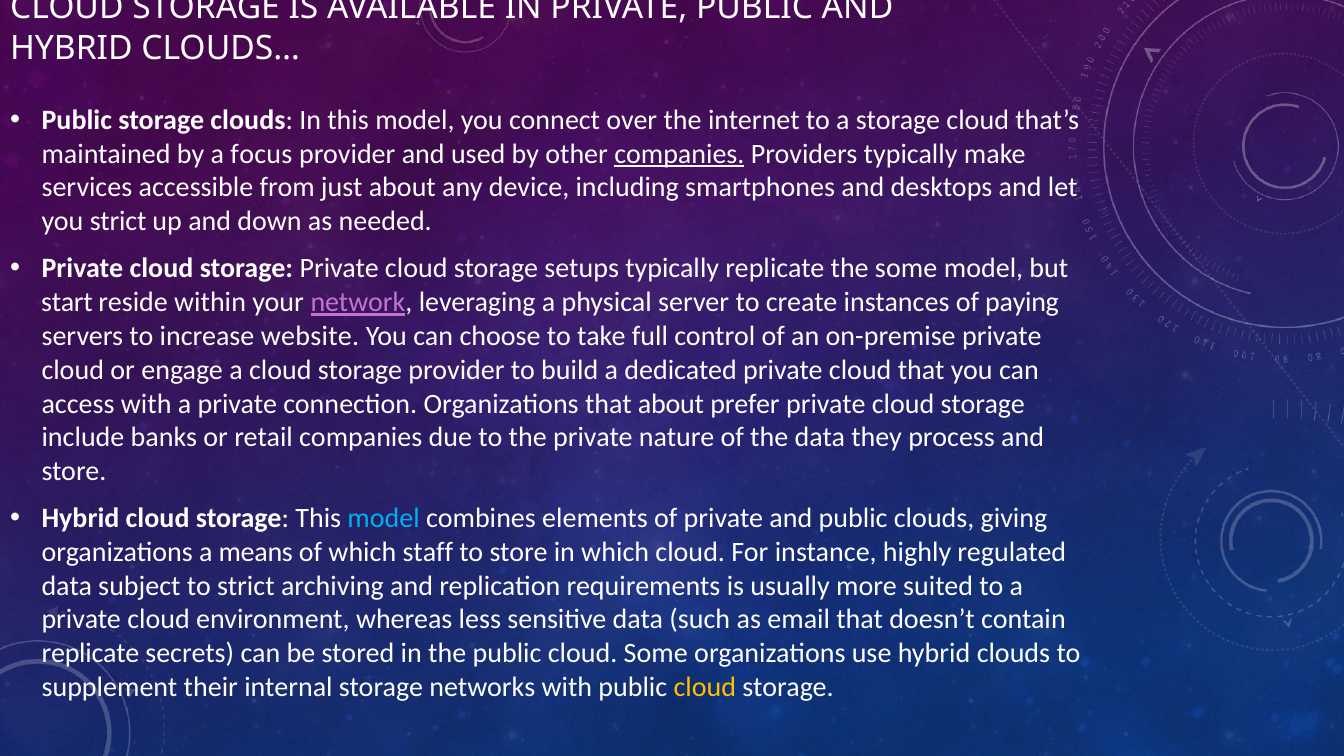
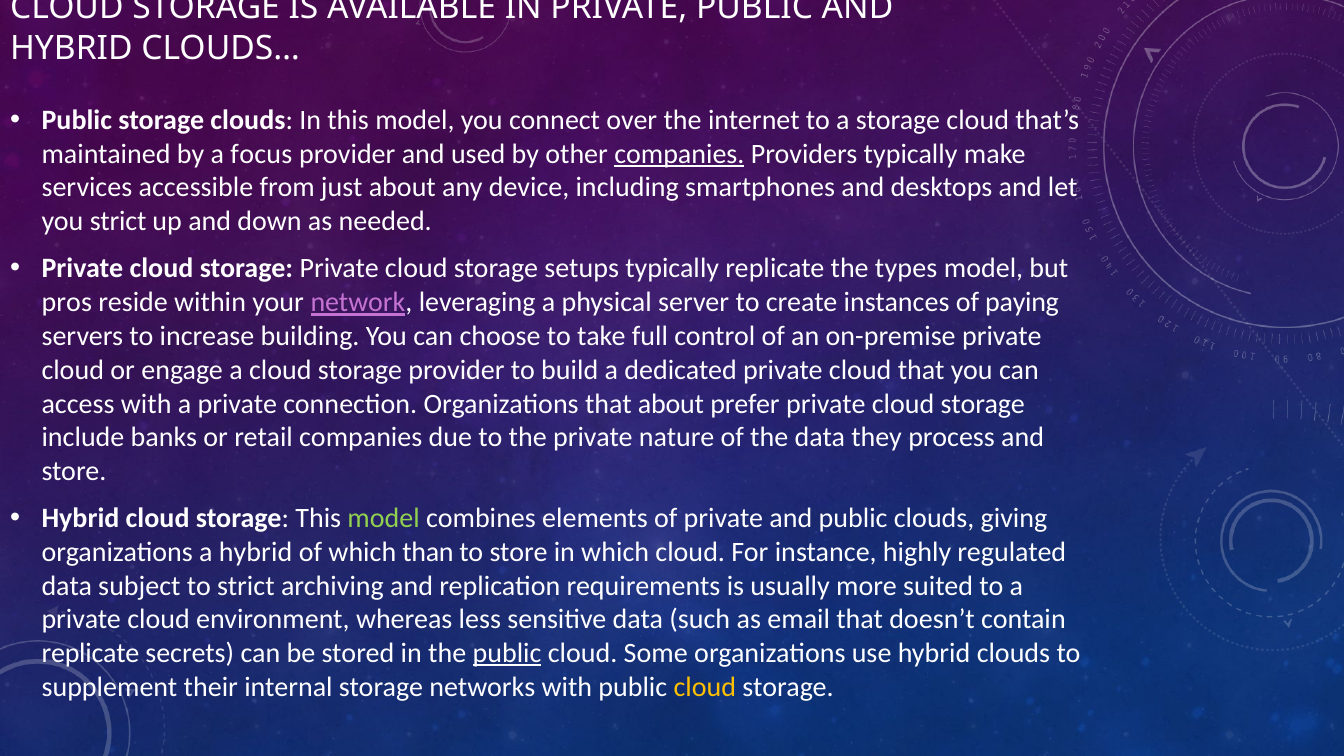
the some: some -> types
start: start -> pros
website: website -> building
model at (384, 519) colour: light blue -> light green
a means: means -> hybrid
staff: staff -> than
public at (507, 653) underline: none -> present
